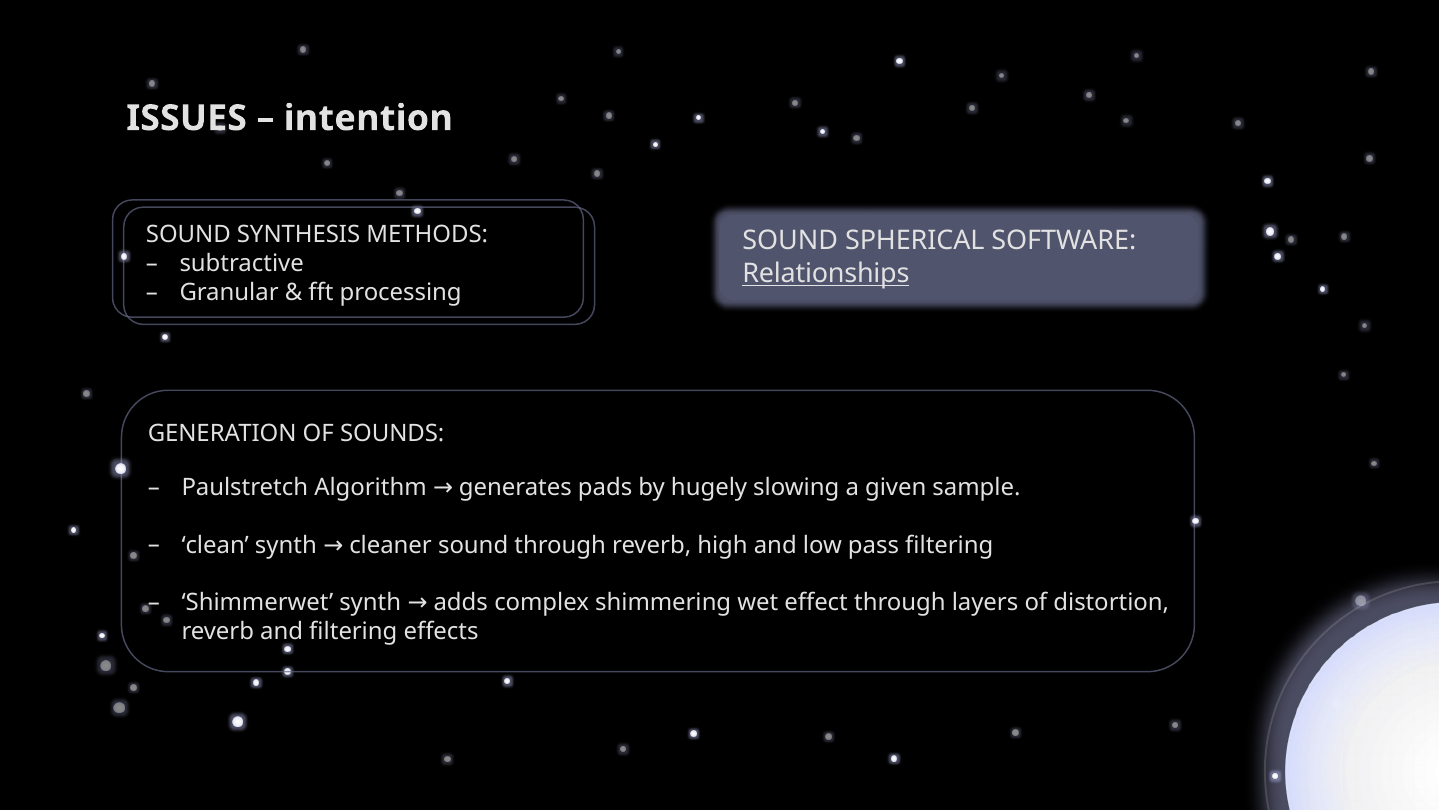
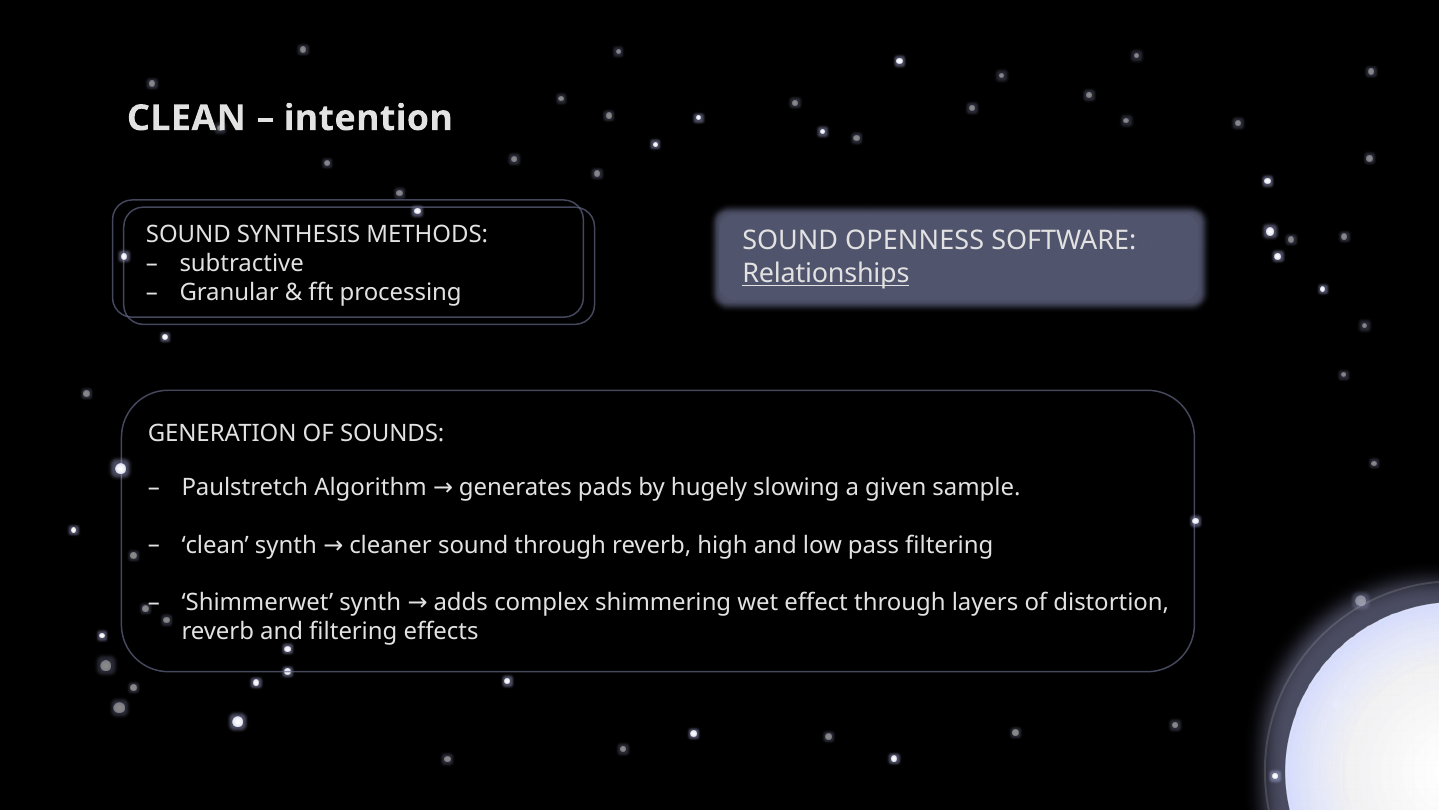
ISSUES at (187, 118): ISSUES -> CLEAN
SPHERICAL: SPHERICAL -> OPENNESS
